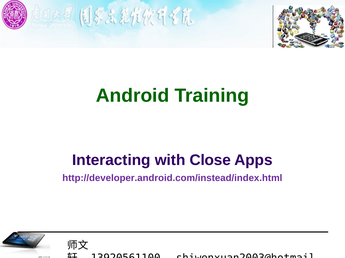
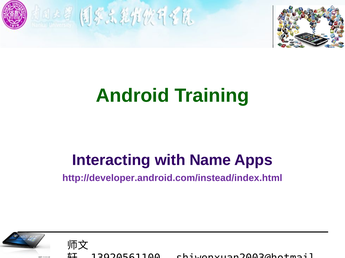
Close: Close -> Name
